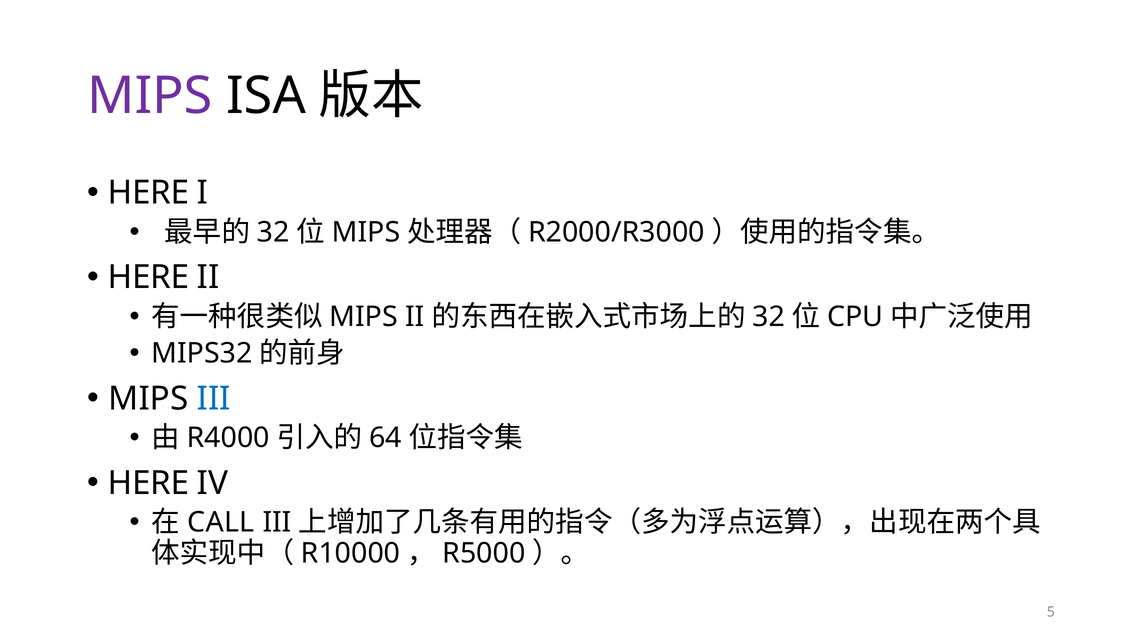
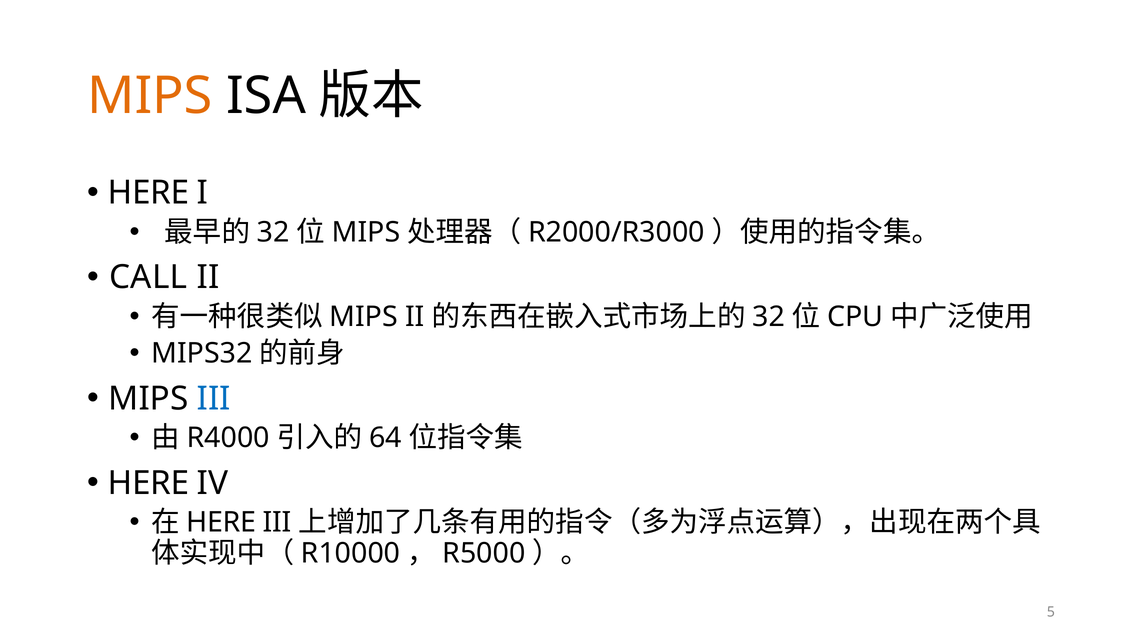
MIPS at (150, 96) colour: purple -> orange
HERE at (149, 278): HERE -> CALL
CALL at (221, 523): CALL -> HERE
